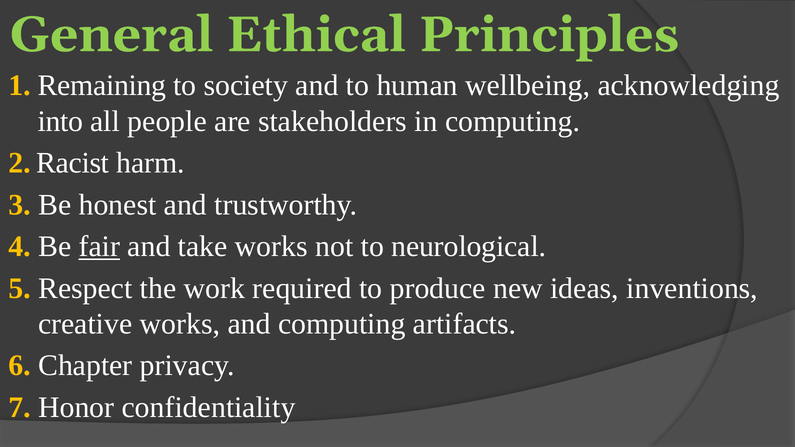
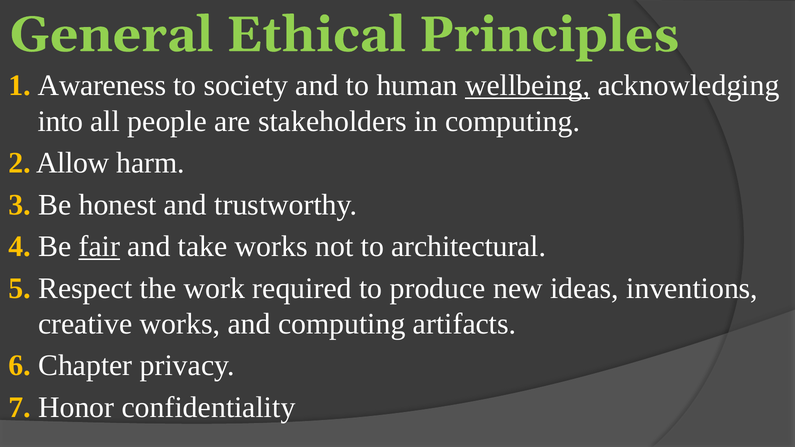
Remaining: Remaining -> Awareness
wellbeing underline: none -> present
Racist: Racist -> Allow
neurological: neurological -> architectural
